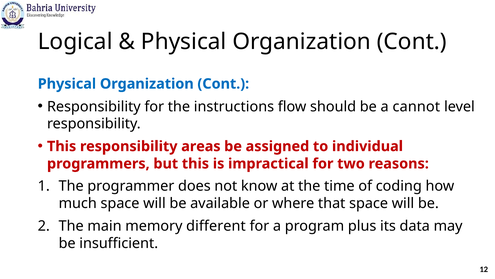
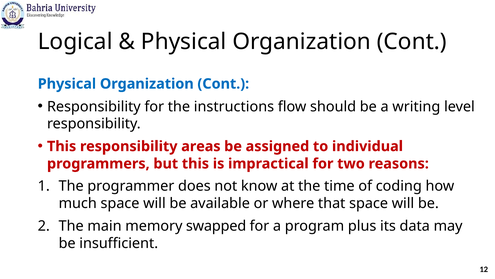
cannot: cannot -> writing
different: different -> swapped
